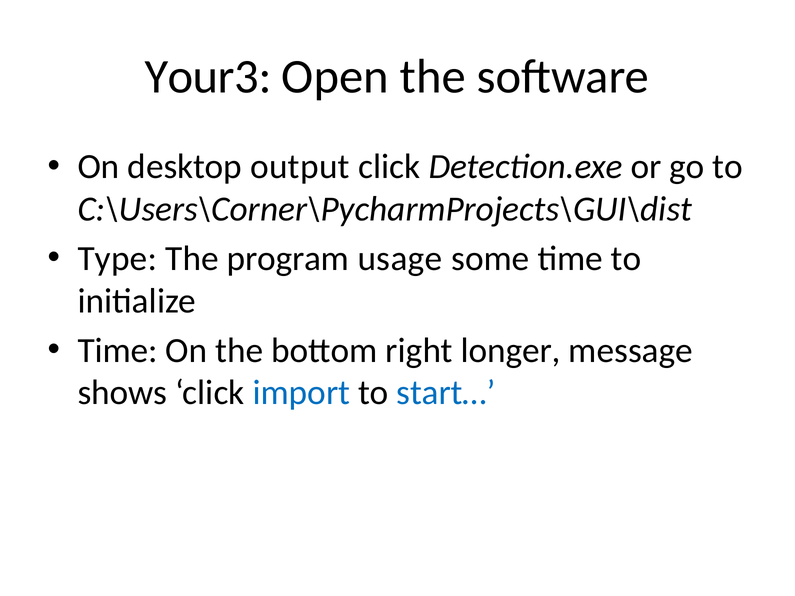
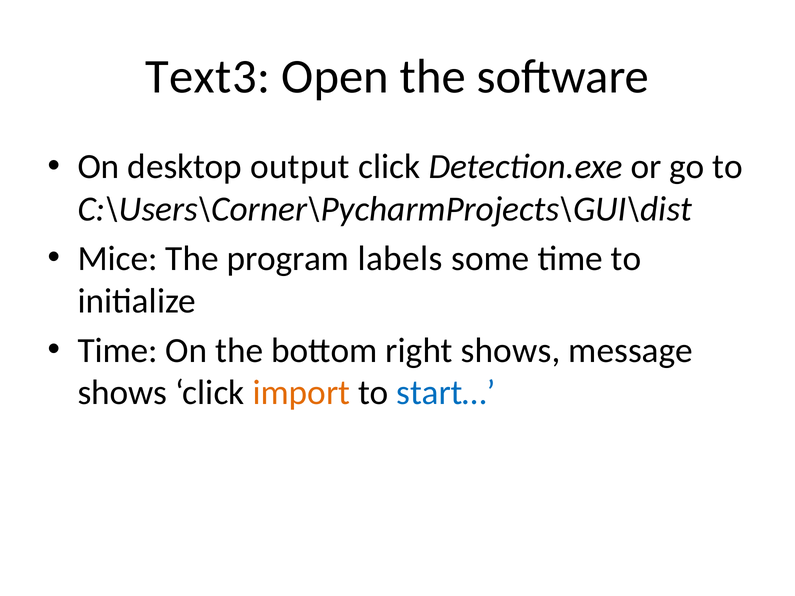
Your3: Your3 -> Text3
Type: Type -> Mice
usage: usage -> labels
right longer: longer -> shows
import colour: blue -> orange
